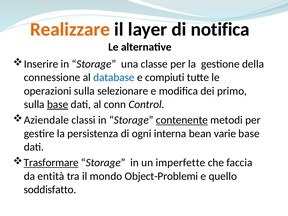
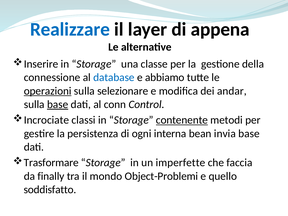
Realizzare colour: orange -> blue
notifica: notifica -> appena
compiuti: compiuti -> abbiamo
operazioni underline: none -> present
primo: primo -> andar
Aziendale: Aziendale -> Incrociate
varie: varie -> invia
Trasformare underline: present -> none
entità: entità -> finally
